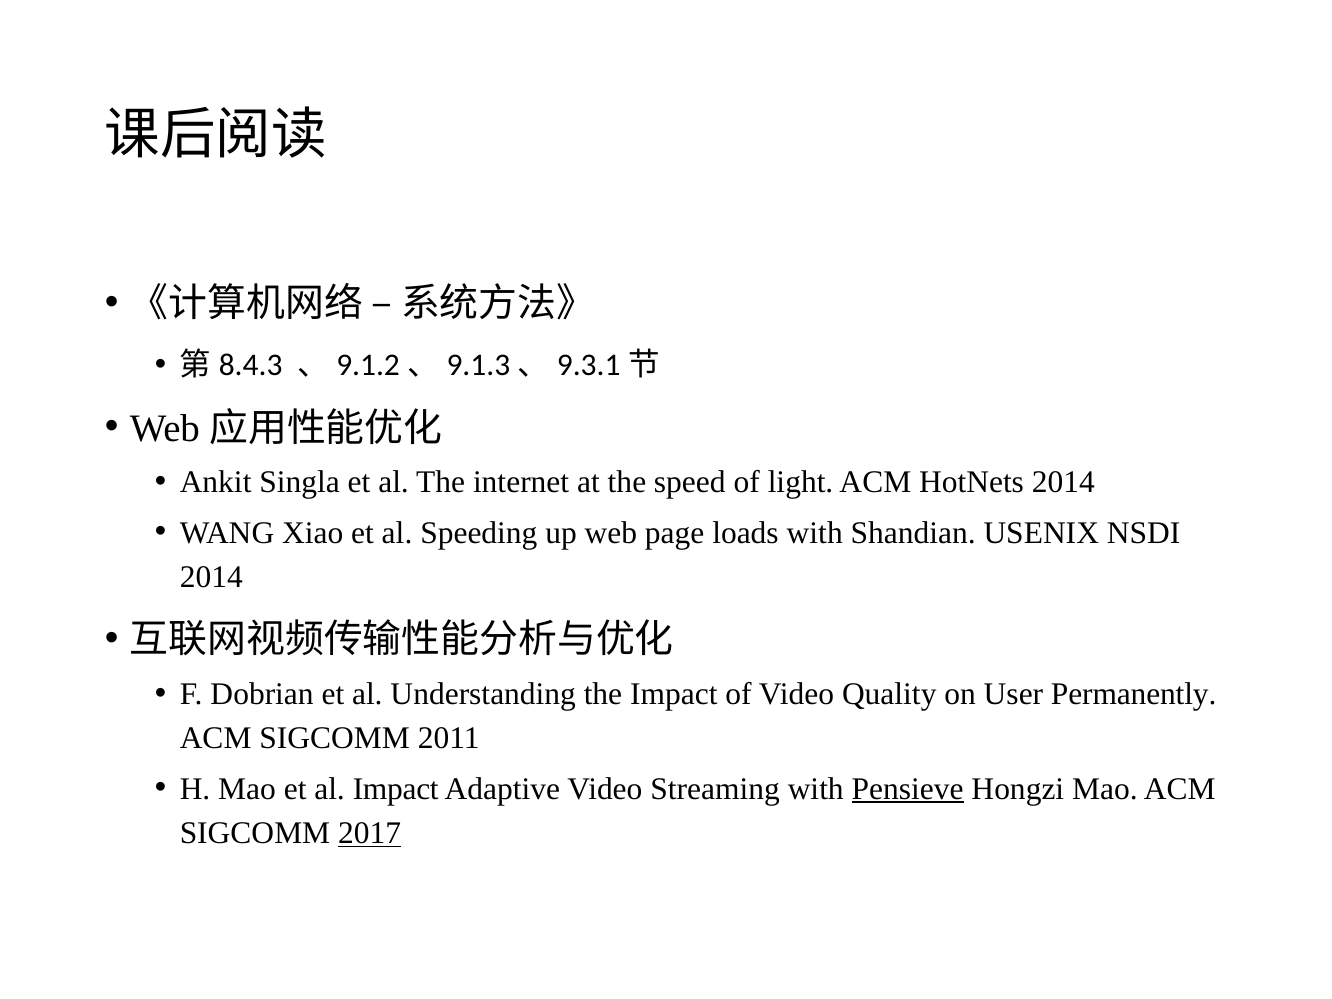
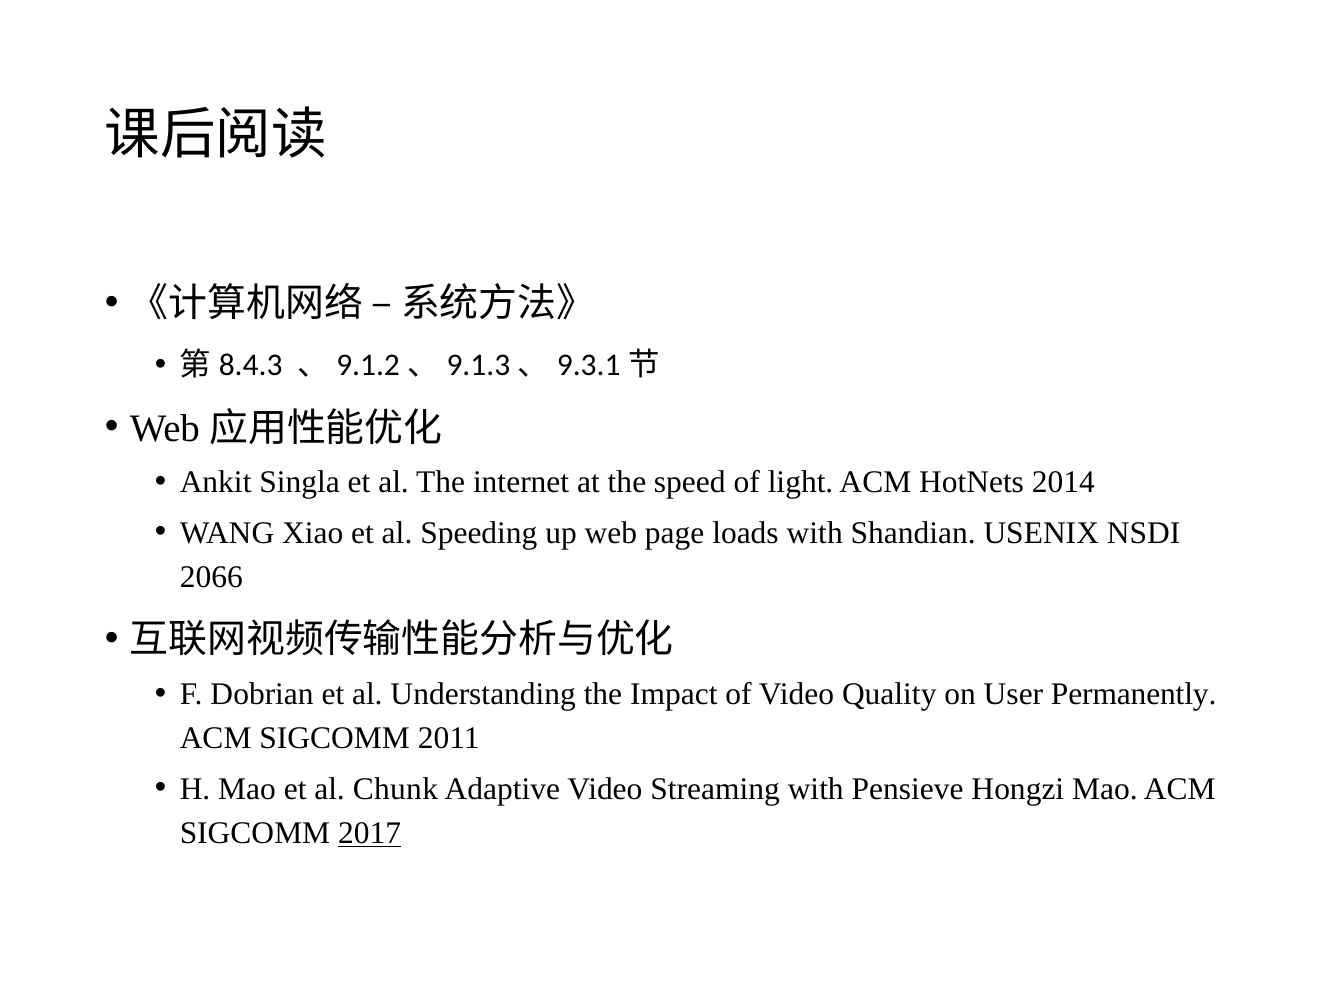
2014 at (211, 577): 2014 -> 2066
al Impact: Impact -> Chunk
Pensieve underline: present -> none
